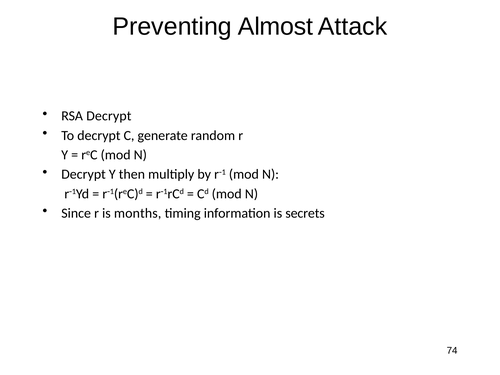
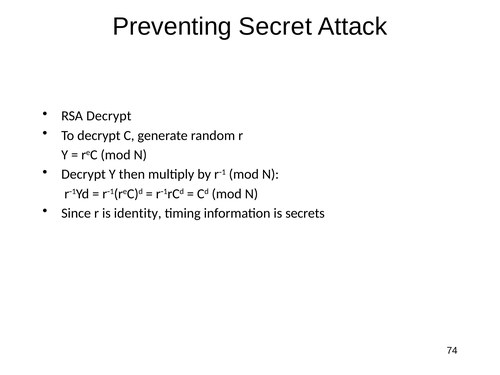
Almost: Almost -> Secret
months: months -> identity
